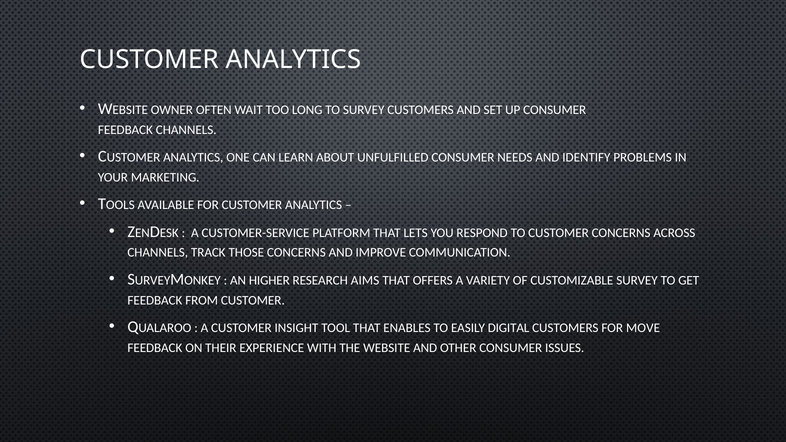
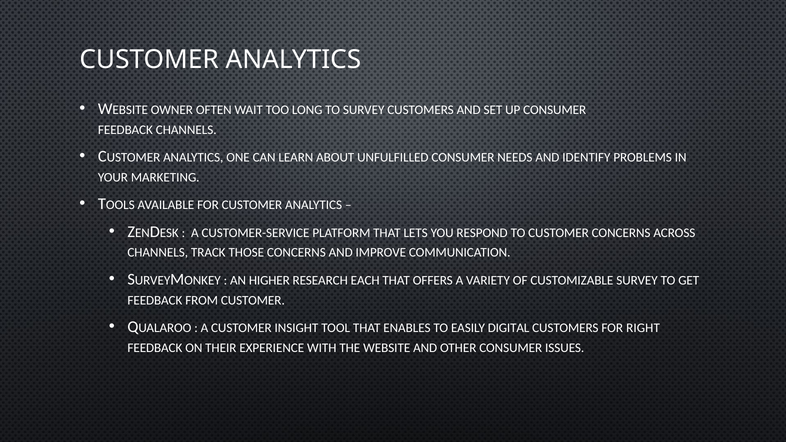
AIMS: AIMS -> EACH
MOVE: MOVE -> RIGHT
